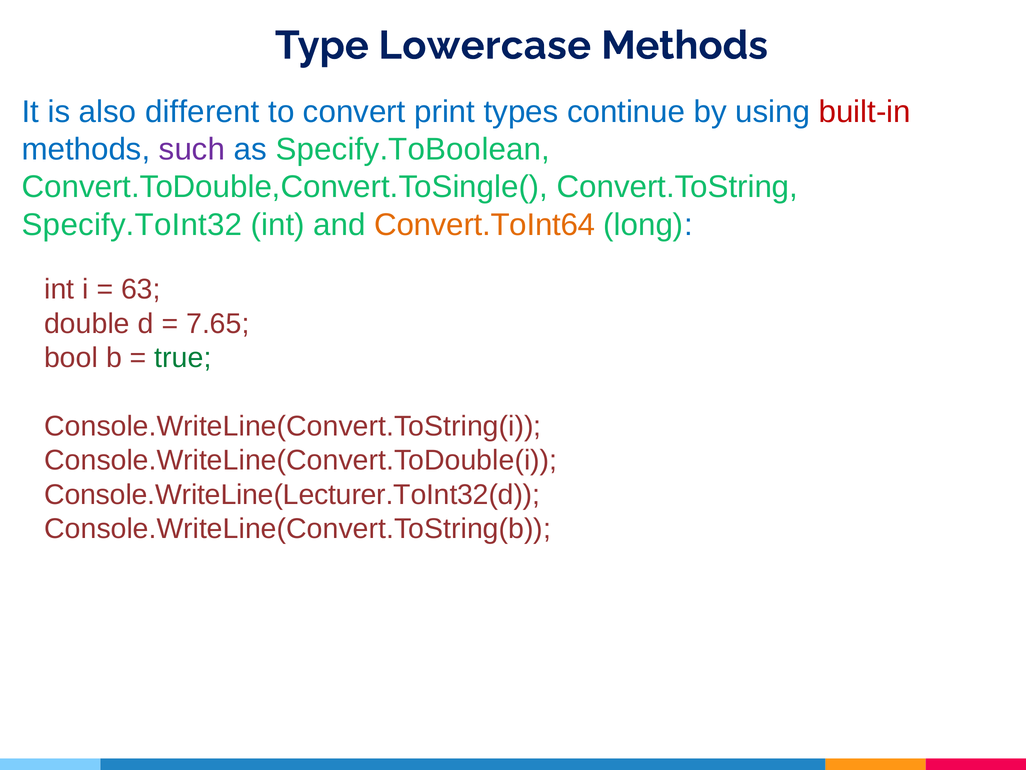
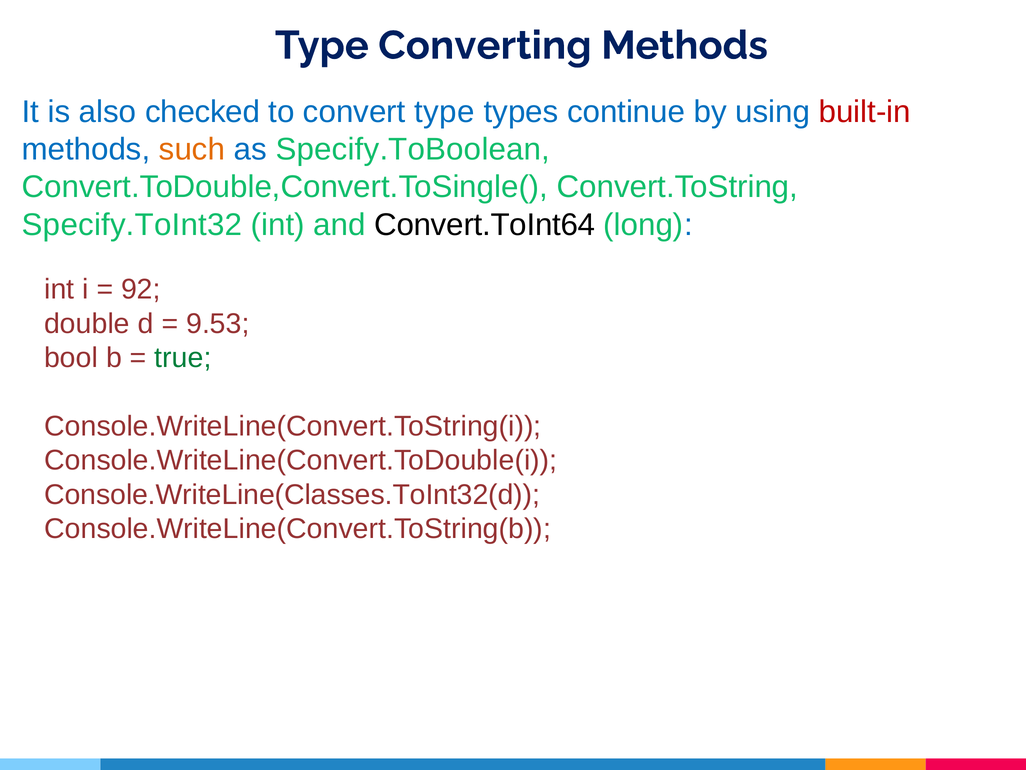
Lowercase: Lowercase -> Converting
different: different -> checked
convert print: print -> type
such colour: purple -> orange
Convert.ToInt64 colour: orange -> black
63: 63 -> 92
7.65: 7.65 -> 9.53
Console.WriteLine(Lecturer.ToInt32(d: Console.WriteLine(Lecturer.ToInt32(d -> Console.WriteLine(Classes.ToInt32(d
